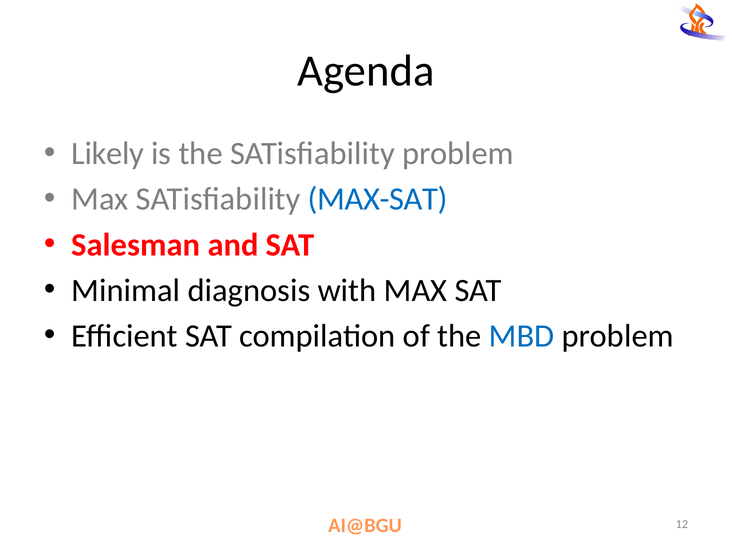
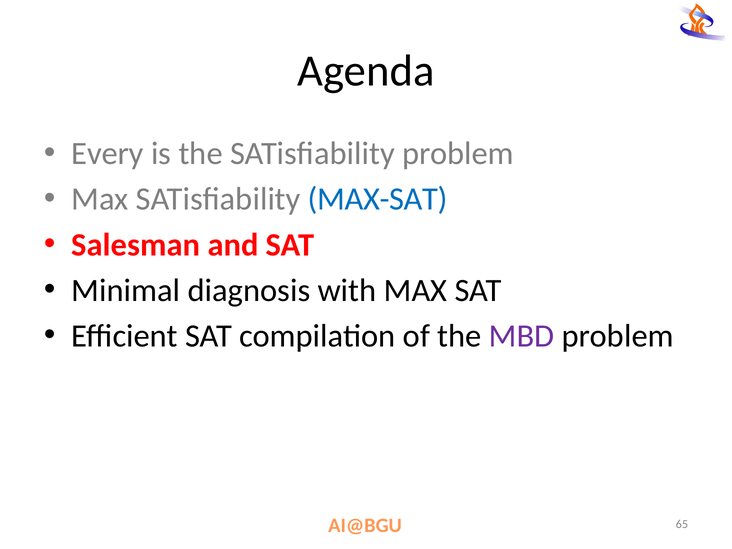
Likely: Likely -> Every
MBD colour: blue -> purple
12: 12 -> 65
